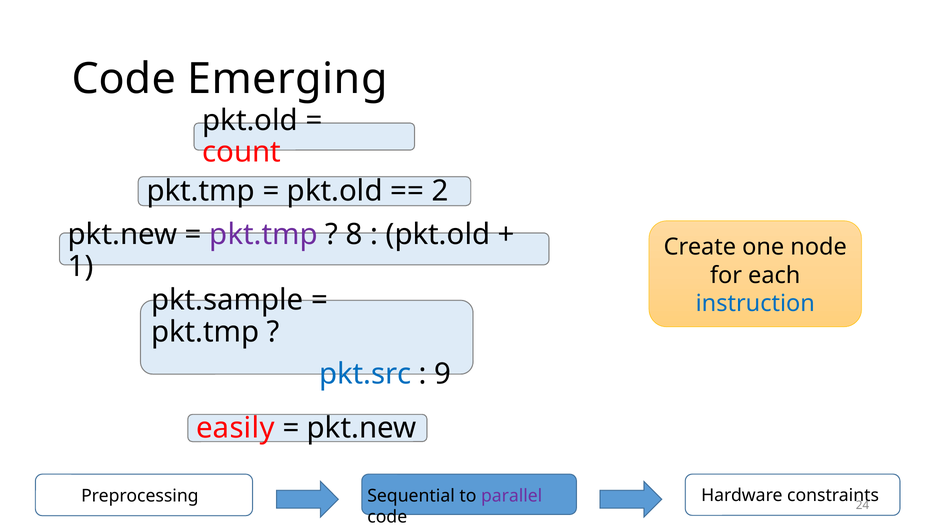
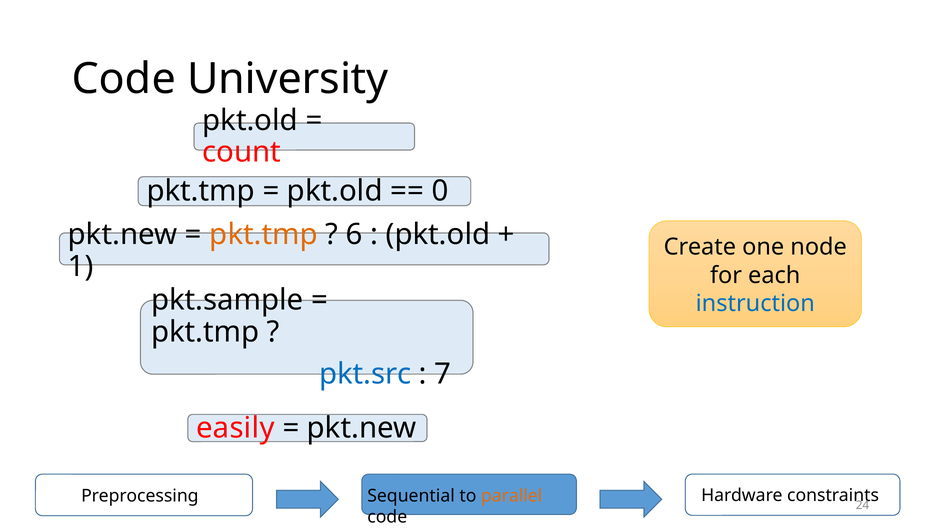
Emerging: Emerging -> University
2: 2 -> 0
pkt.tmp at (264, 234) colour: purple -> orange
8: 8 -> 6
9: 9 -> 7
parallel colour: purple -> orange
